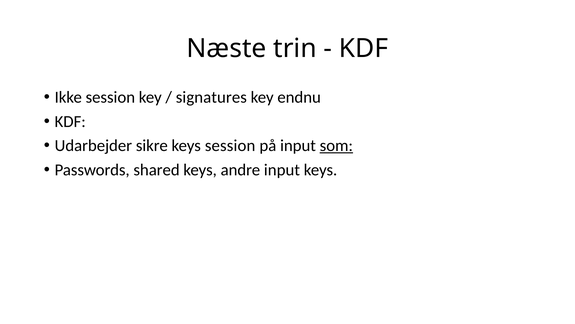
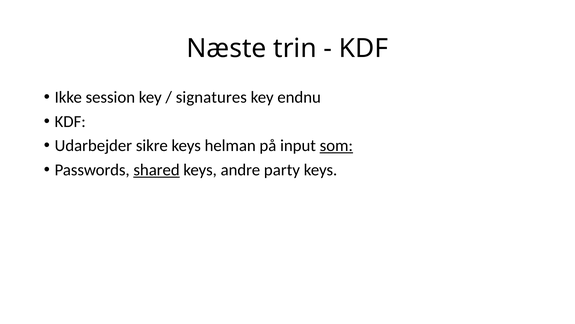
keys session: session -> helman
shared underline: none -> present
andre input: input -> party
